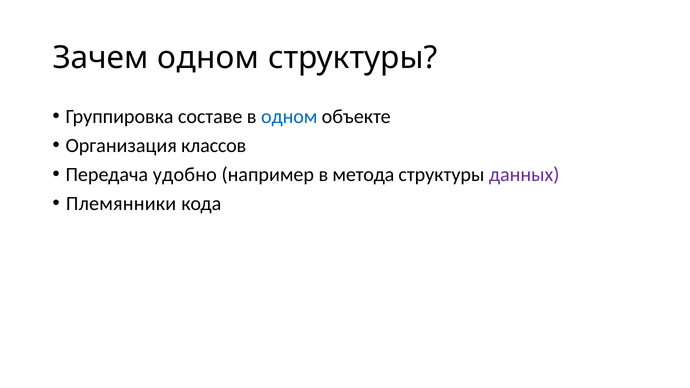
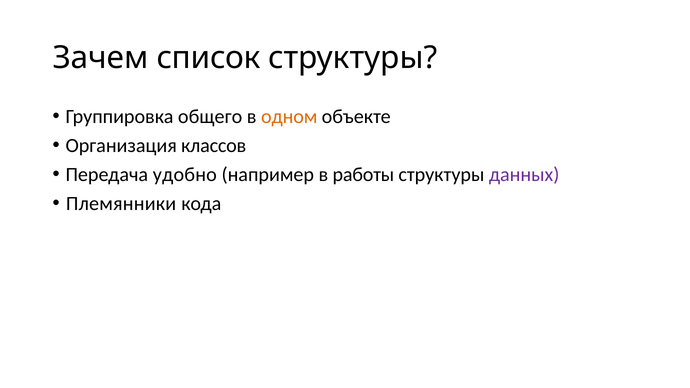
Зачем одном: одном -> список
составе: составе -> общего
одном at (289, 117) colour: blue -> orange
метода: метода -> работы
